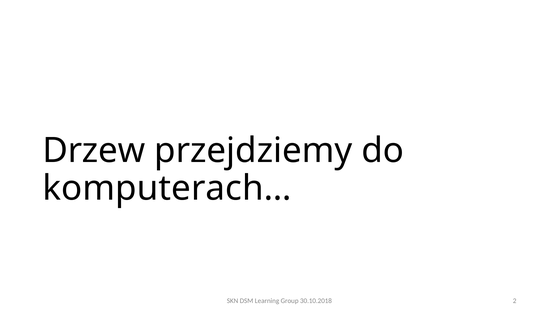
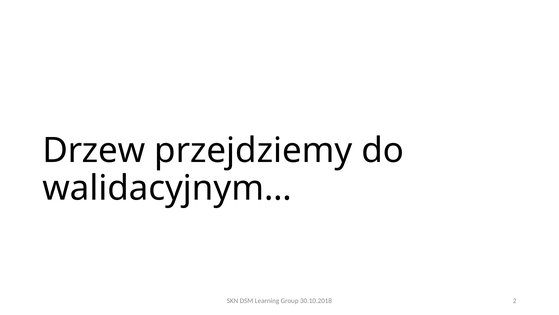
komputerach…: komputerach… -> walidacyjnym…
